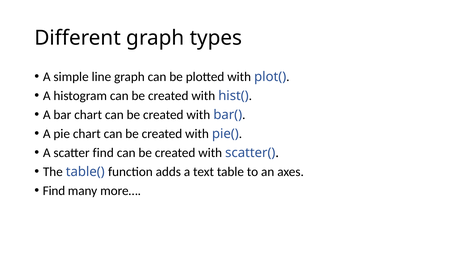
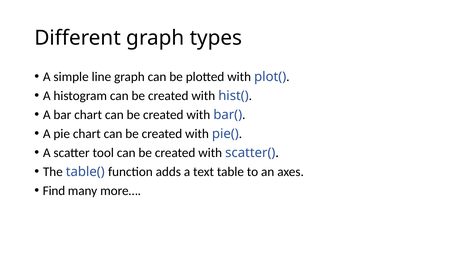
scatter find: find -> tool
